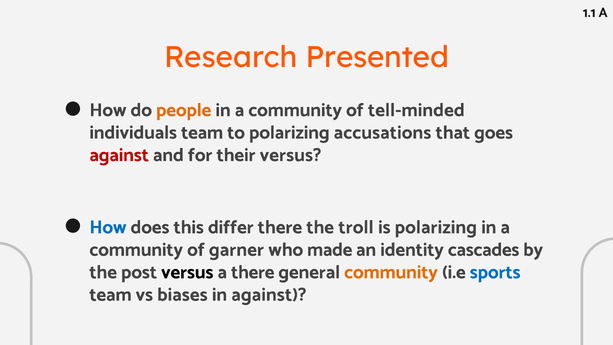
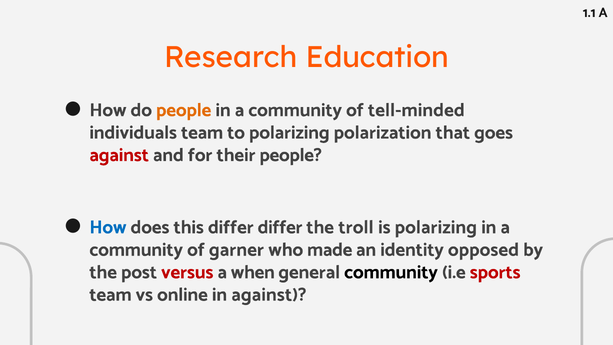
Presented: Presented -> Education
accusations: accusations -> polarization
their versus: versus -> people
differ there: there -> differ
cascades: cascades -> opposed
versus at (187, 272) colour: black -> red
a there: there -> when
community at (391, 272) colour: orange -> black
sports colour: blue -> red
biases: biases -> online
